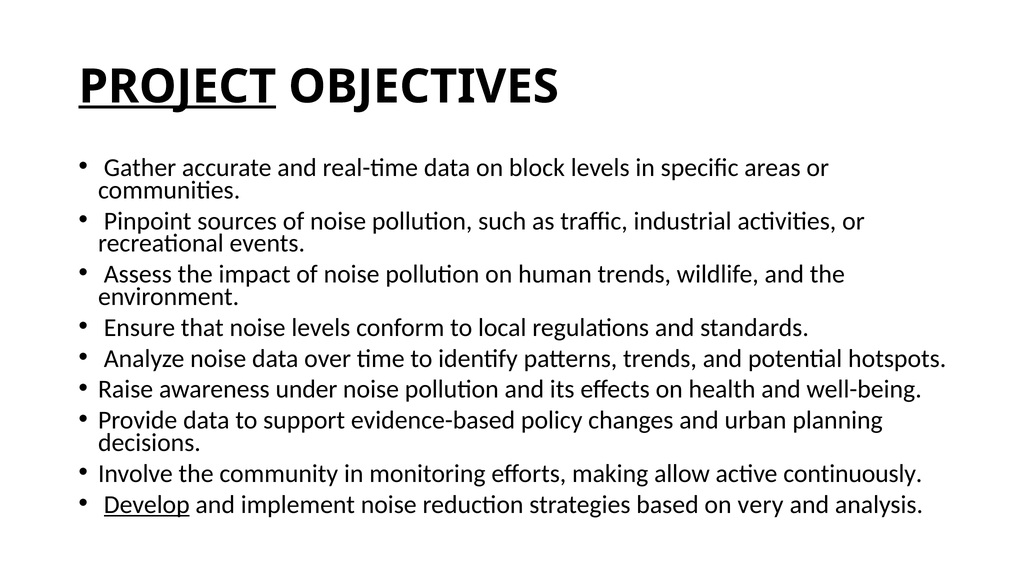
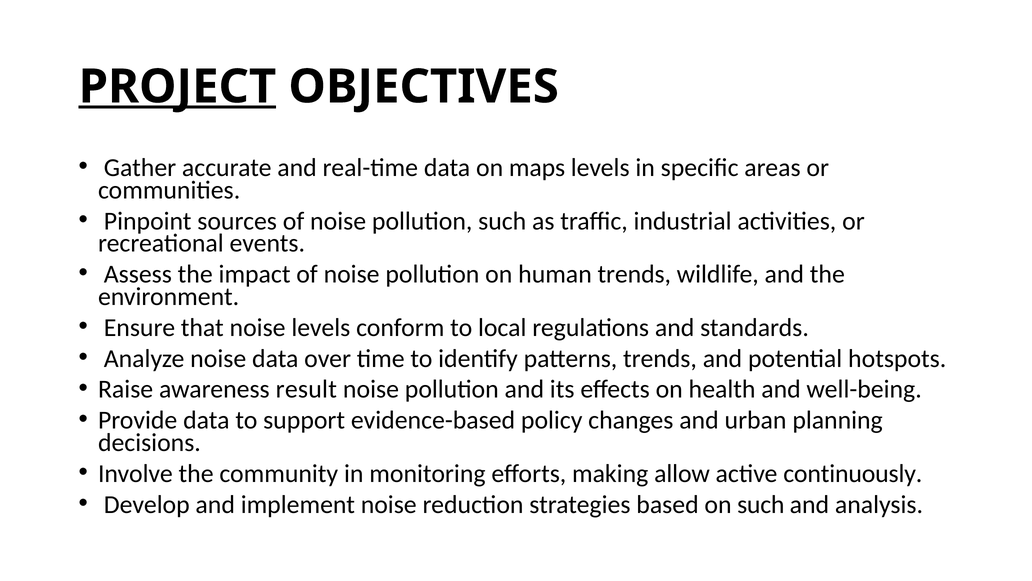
block: block -> maps
under: under -> result
Develop underline: present -> none
on very: very -> such
